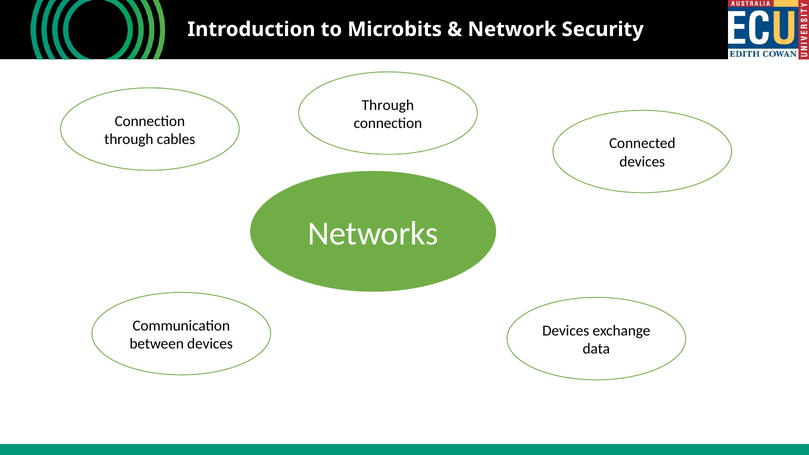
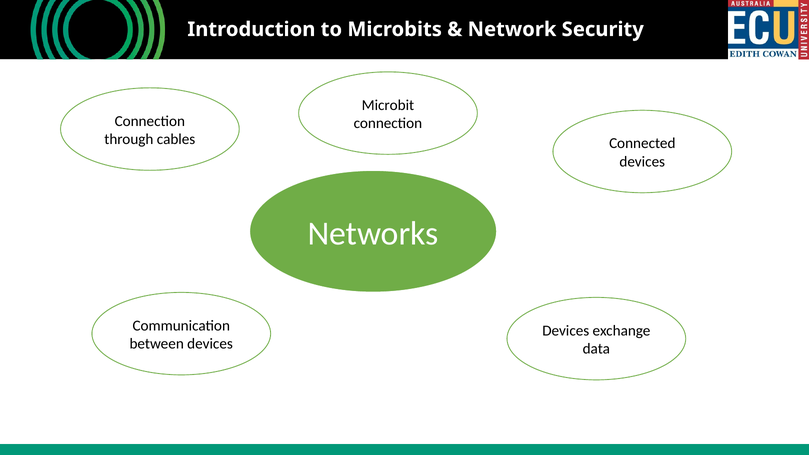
Through at (388, 105): Through -> Microbit
